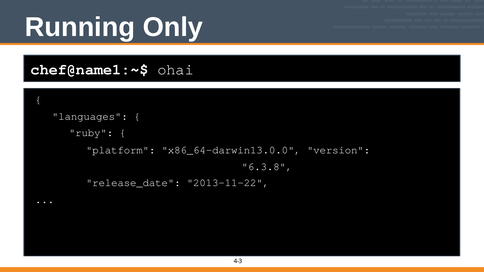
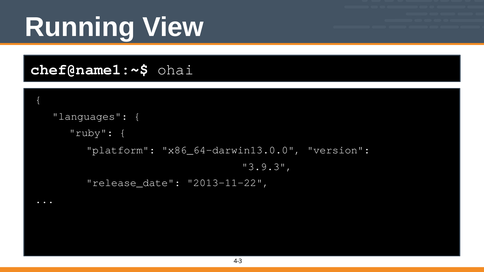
Only: Only -> View
6.3.8: 6.3.8 -> 3.9.3
